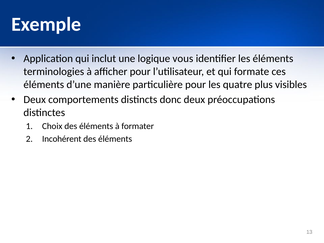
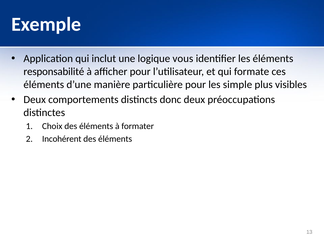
terminologies: terminologies -> responsabilité
quatre: quatre -> simple
